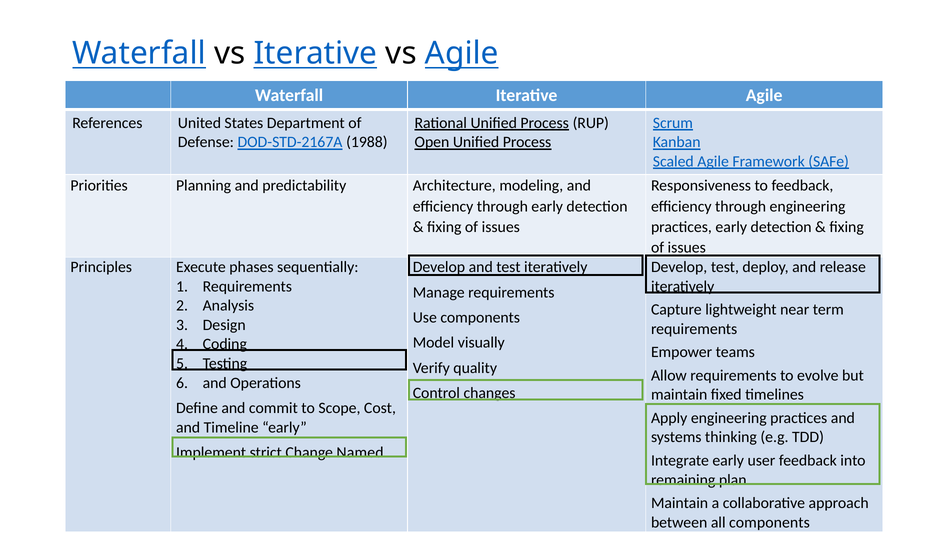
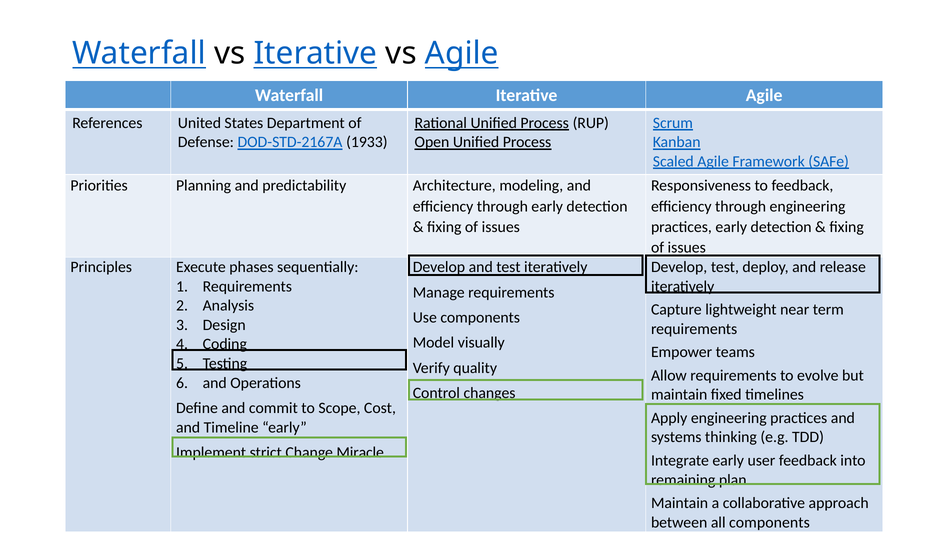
1988: 1988 -> 1933
Named: Named -> Miracle
